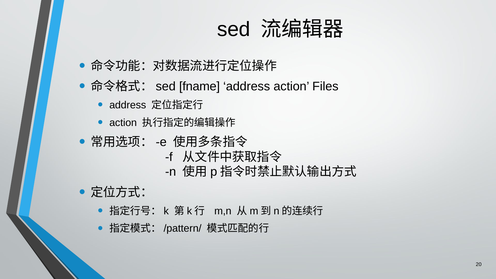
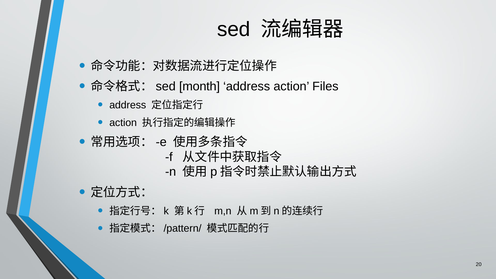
fname: fname -> month
